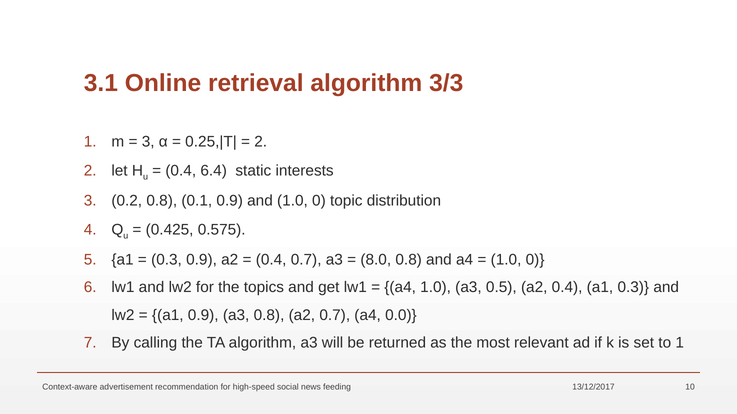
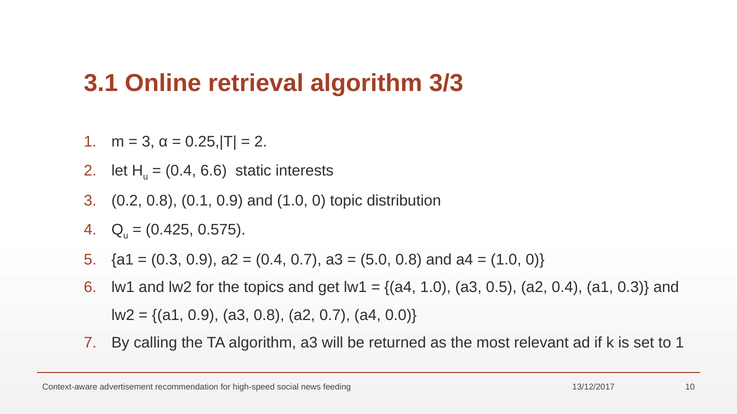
6.4: 6.4 -> 6.6
8.0: 8.0 -> 5.0
